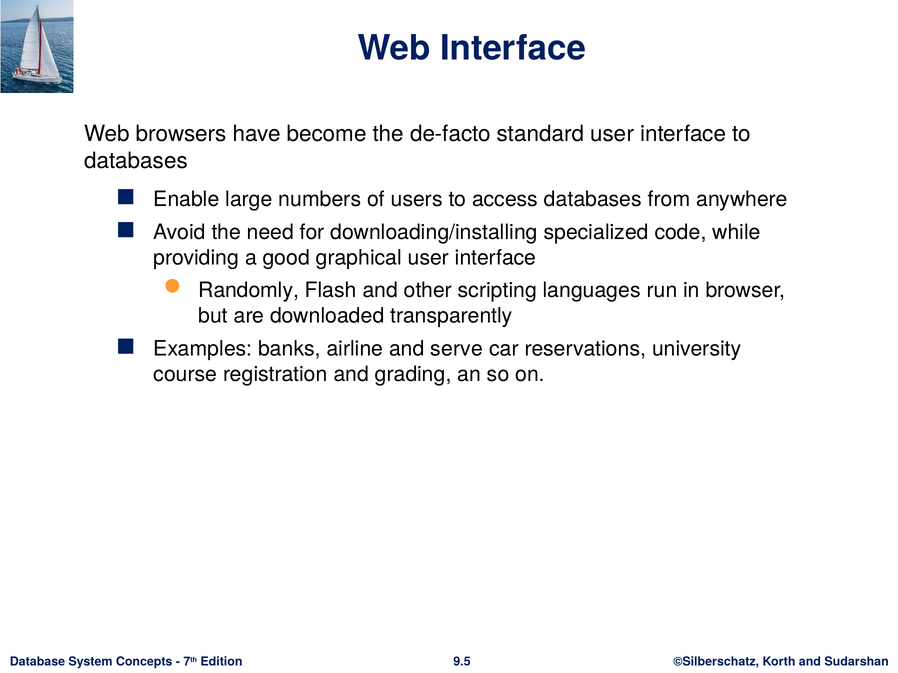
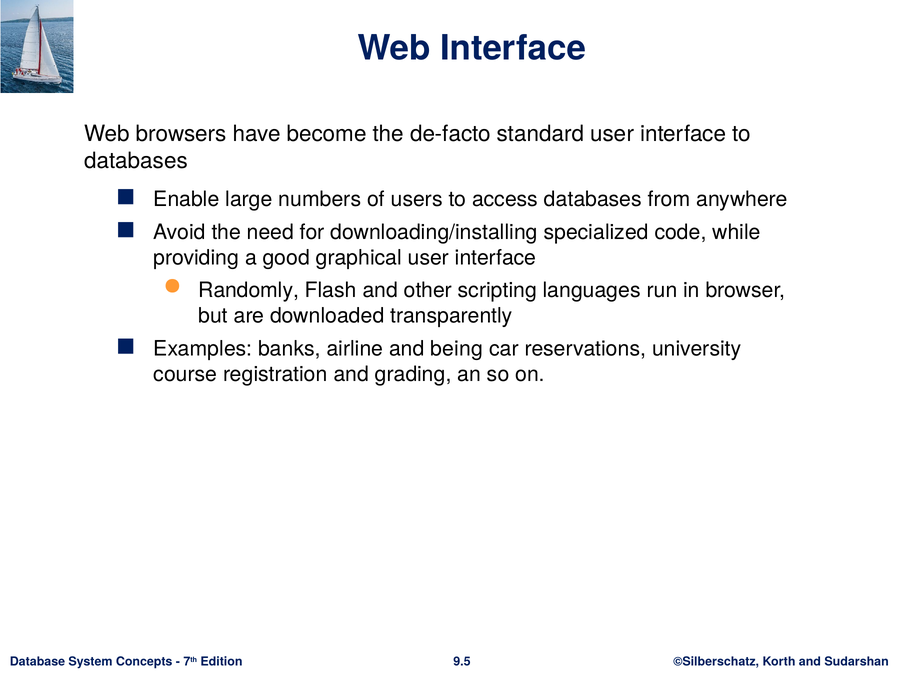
serve: serve -> being
